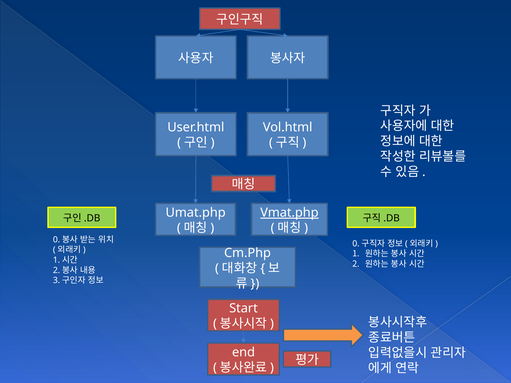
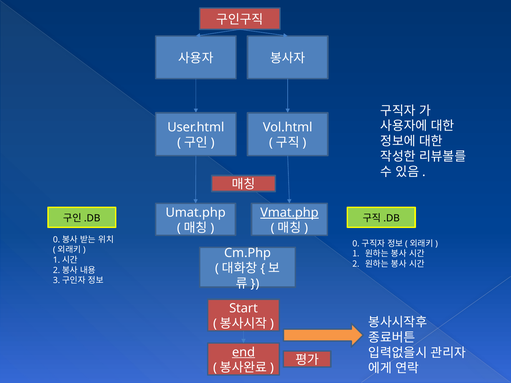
end underline: none -> present
